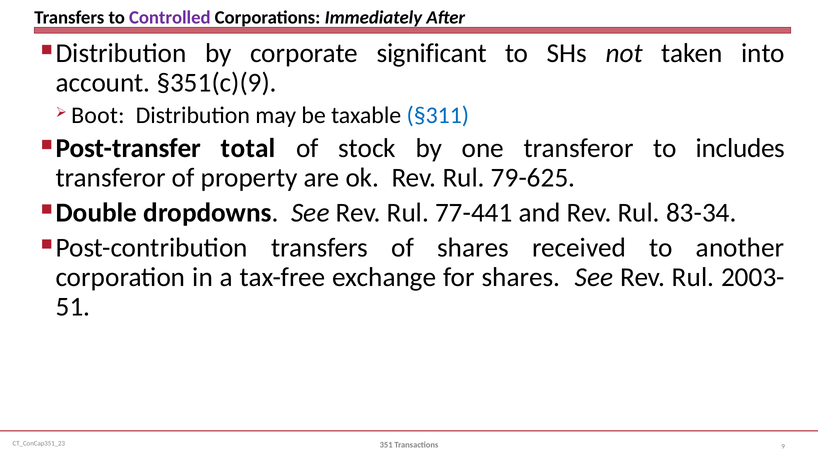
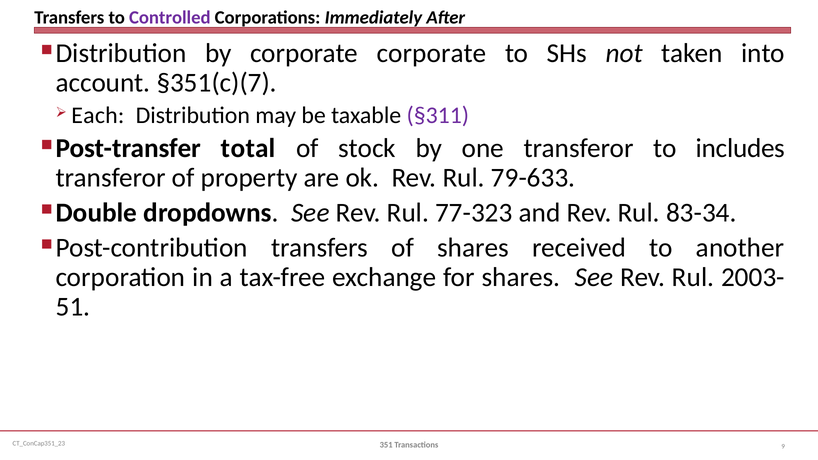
corporate significant: significant -> corporate
§351(c)(9: §351(c)(9 -> §351(c)(7
Boot: Boot -> Each
§311 colour: blue -> purple
79-625: 79-625 -> 79-633
77-441: 77-441 -> 77-323
